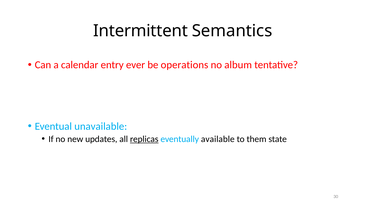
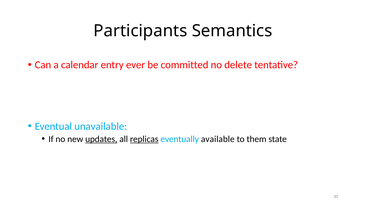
Intermittent: Intermittent -> Participants
operations: operations -> committed
album: album -> delete
updates underline: none -> present
